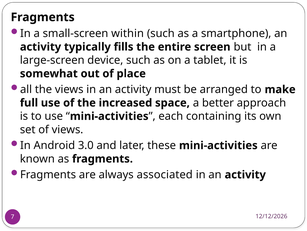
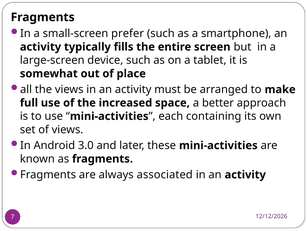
within: within -> prefer
